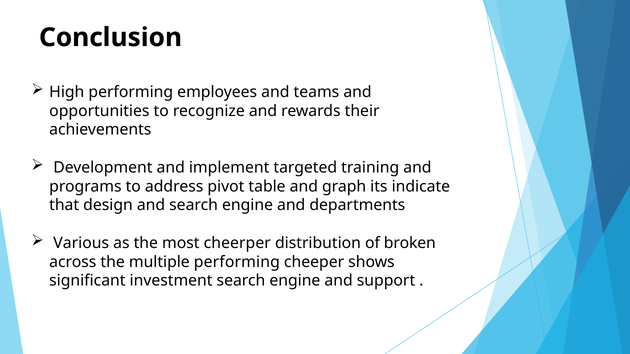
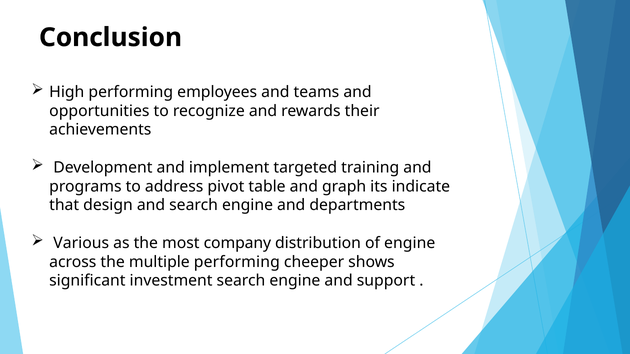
cheerper: cheerper -> company
of broken: broken -> engine
